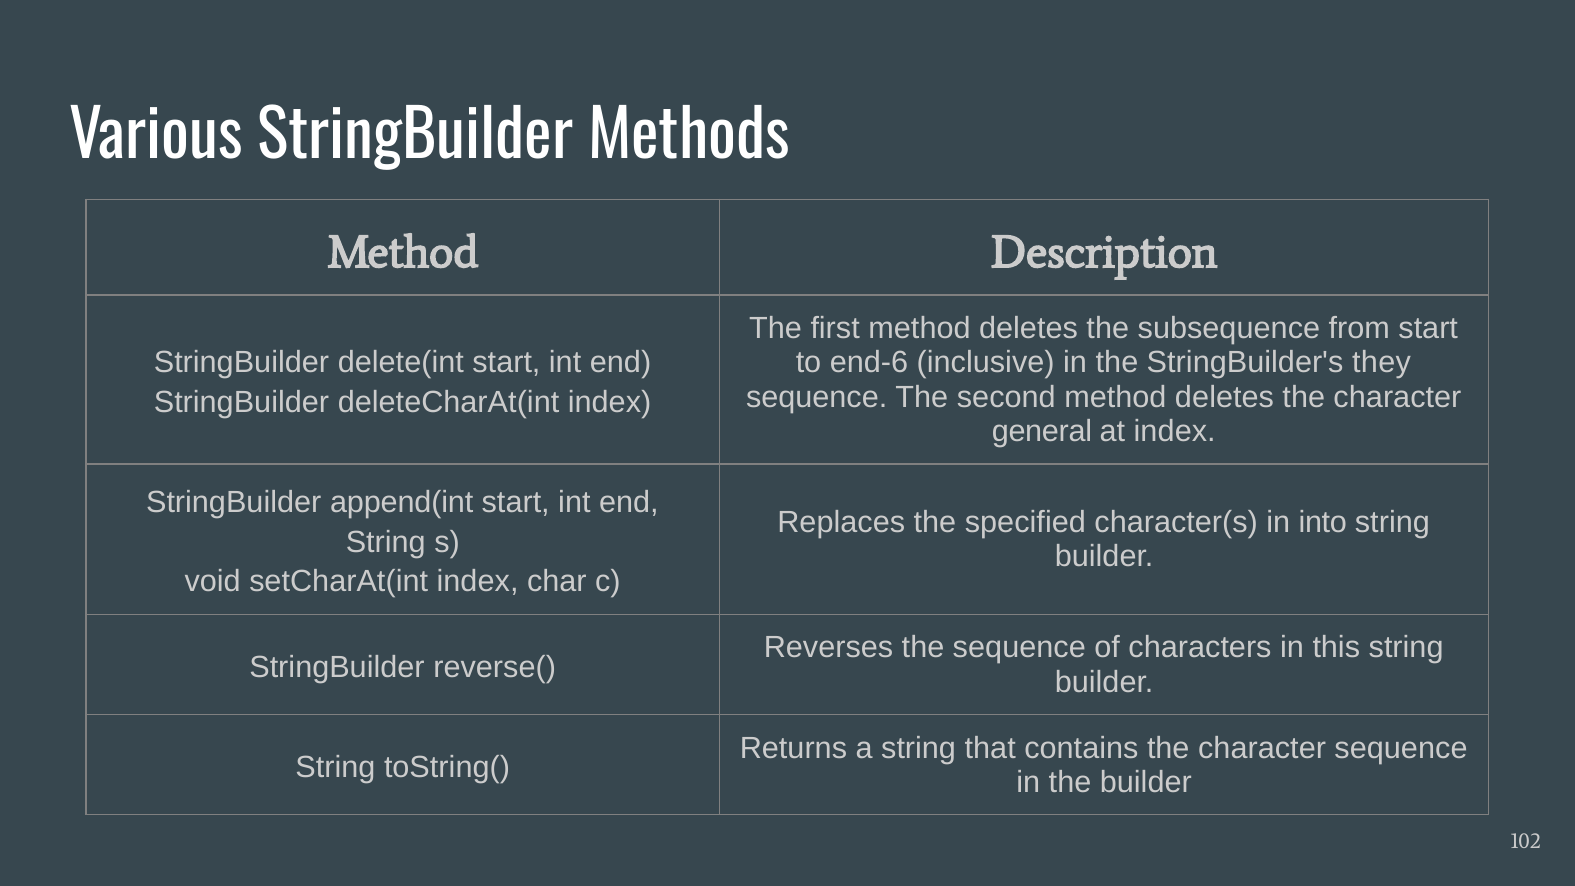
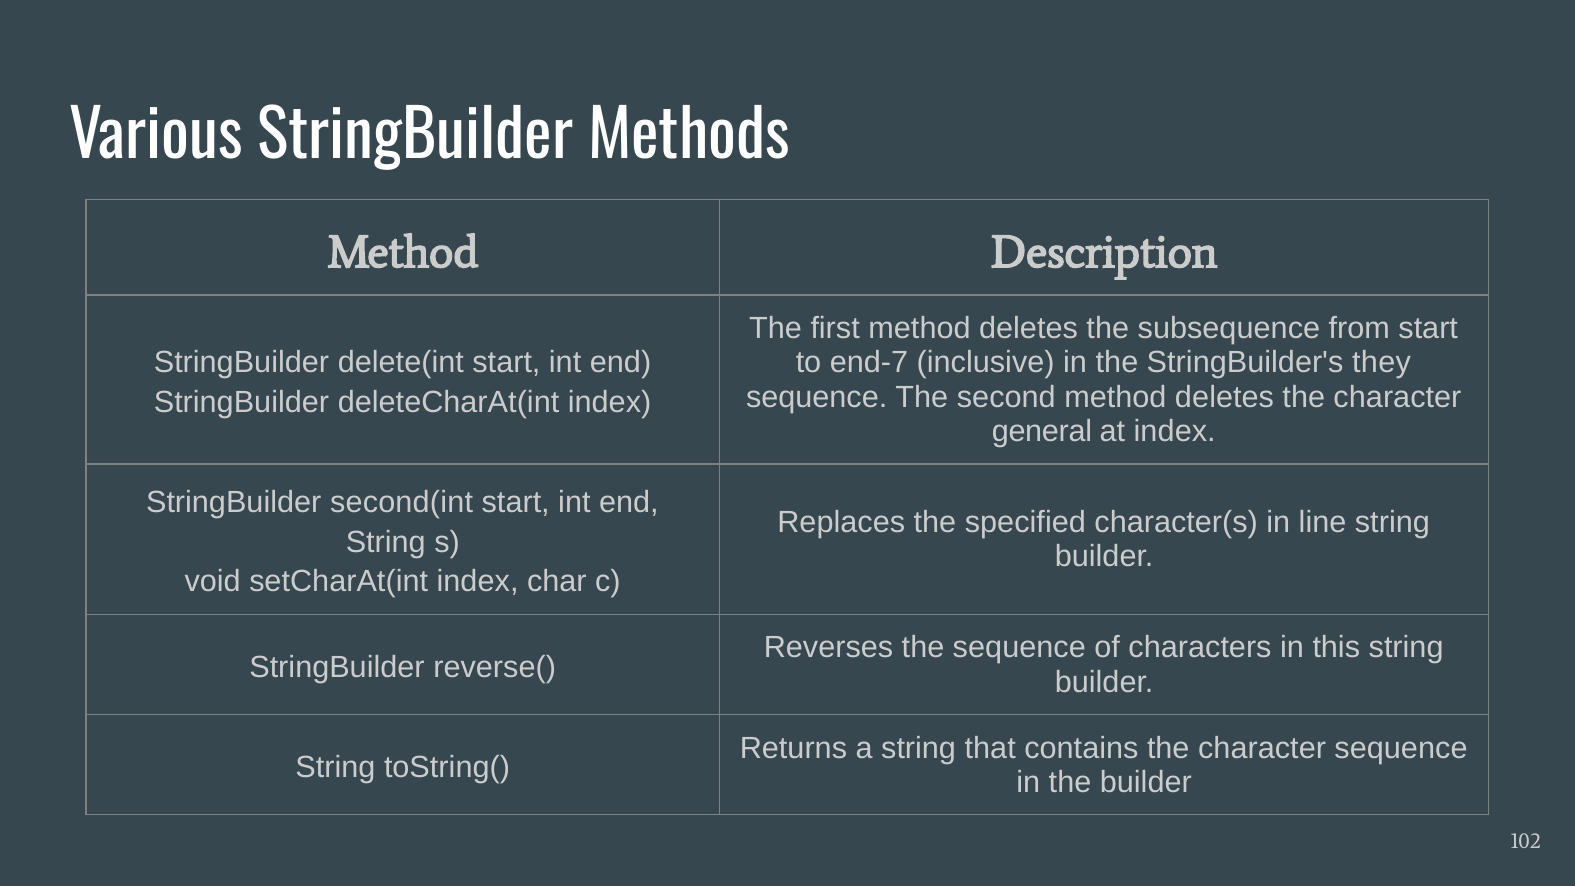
end-6: end-6 -> end-7
append(int: append(int -> second(int
into: into -> line
